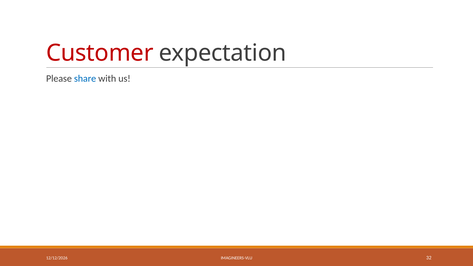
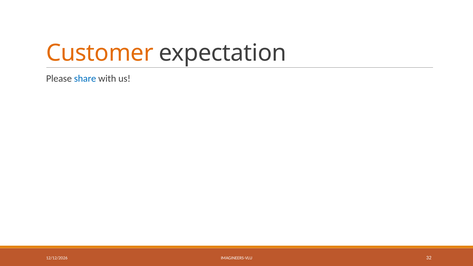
Customer colour: red -> orange
